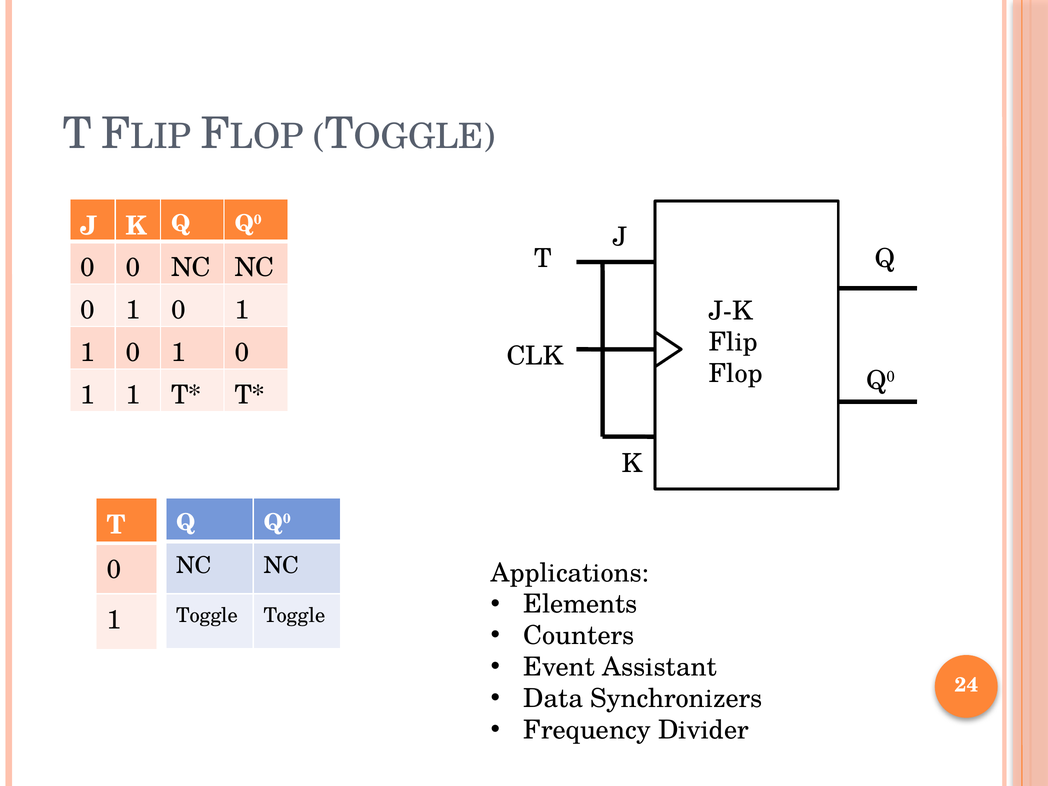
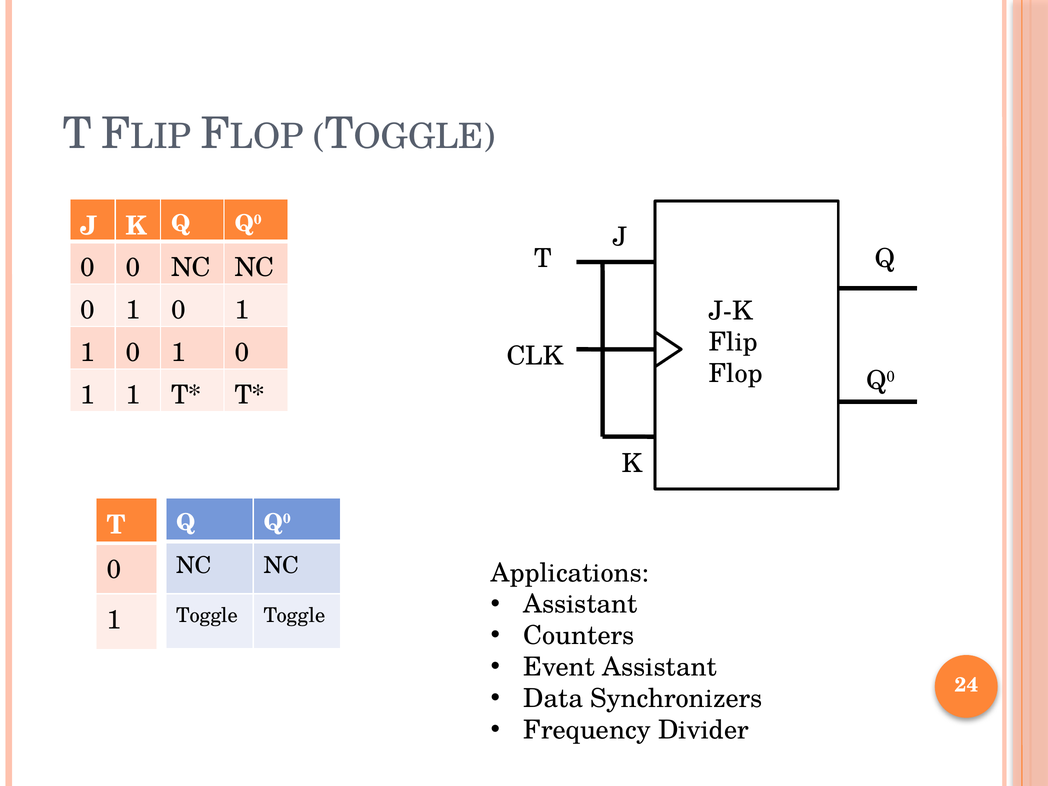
Elements at (580, 604): Elements -> Assistant
